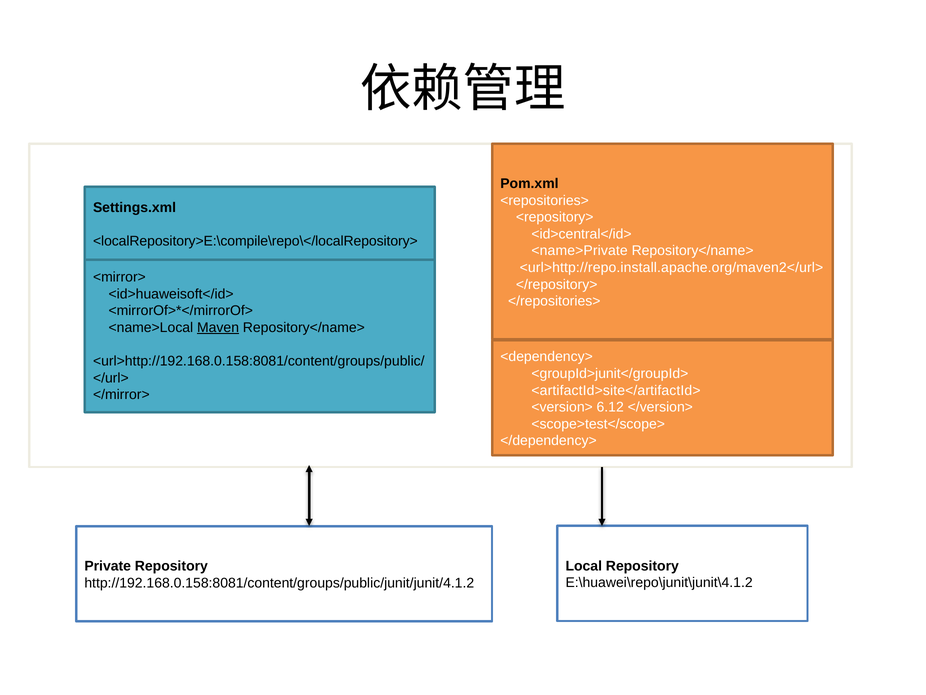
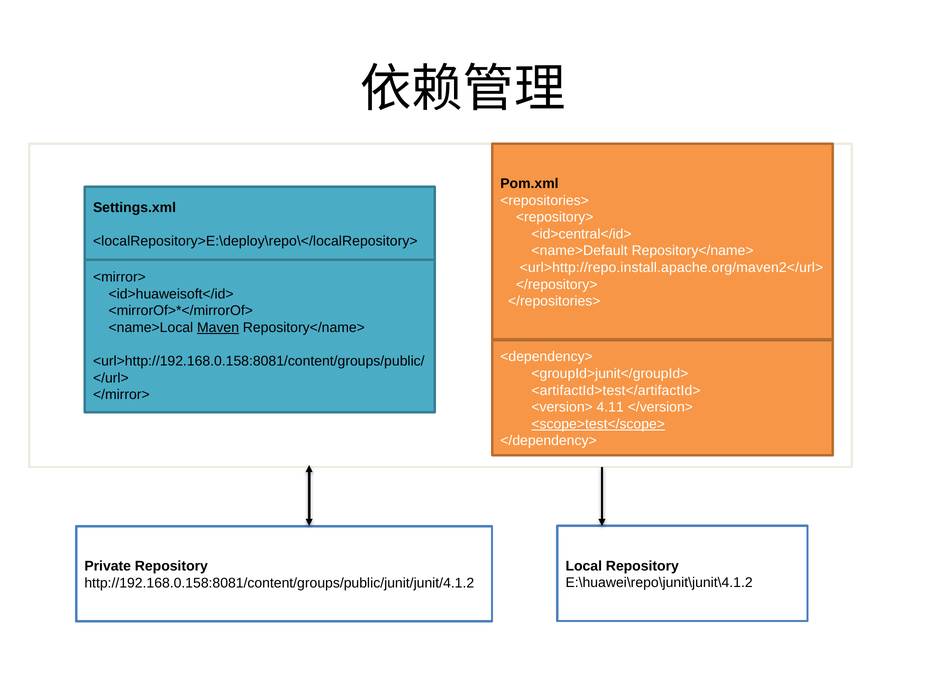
<localRepository>E:\compile\repo\</localRepository>: <localRepository>E:\compile\repo\</localRepository> -> <localRepository>E:\deploy\repo\</localRepository>
<name>Private: <name>Private -> <name>Default
<artifactId>site</artifactId>: <artifactId>site</artifactId> -> <artifactId>test</artifactId>
6.12: 6.12 -> 4.11
<scope>test</scope> underline: none -> present
